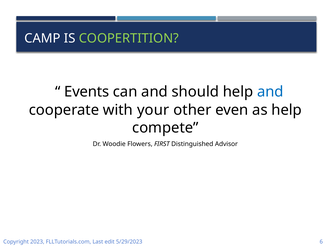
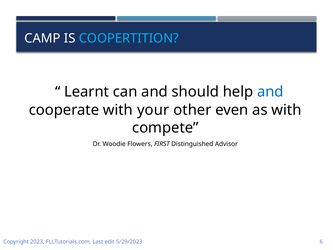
COOPERTITION colour: light green -> light blue
Events: Events -> Learnt
as help: help -> with
